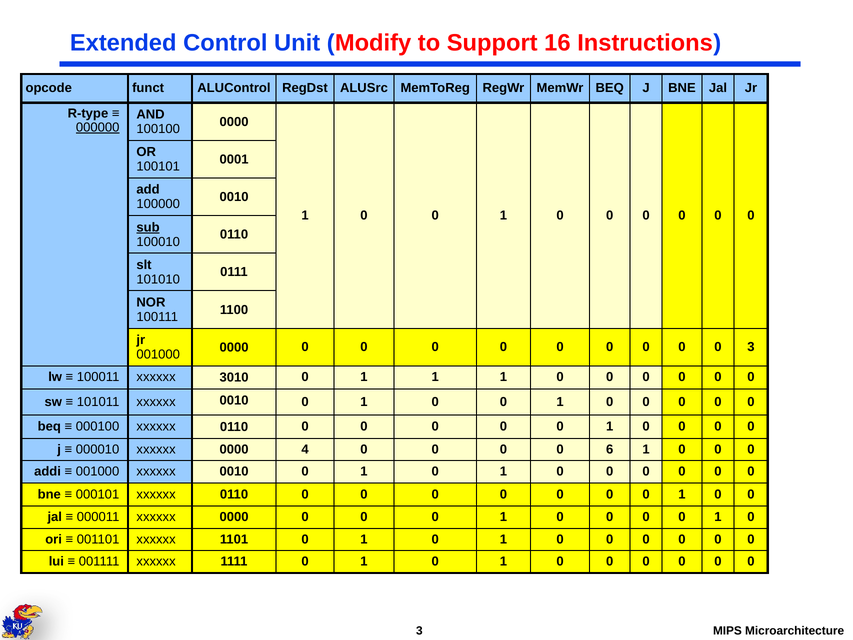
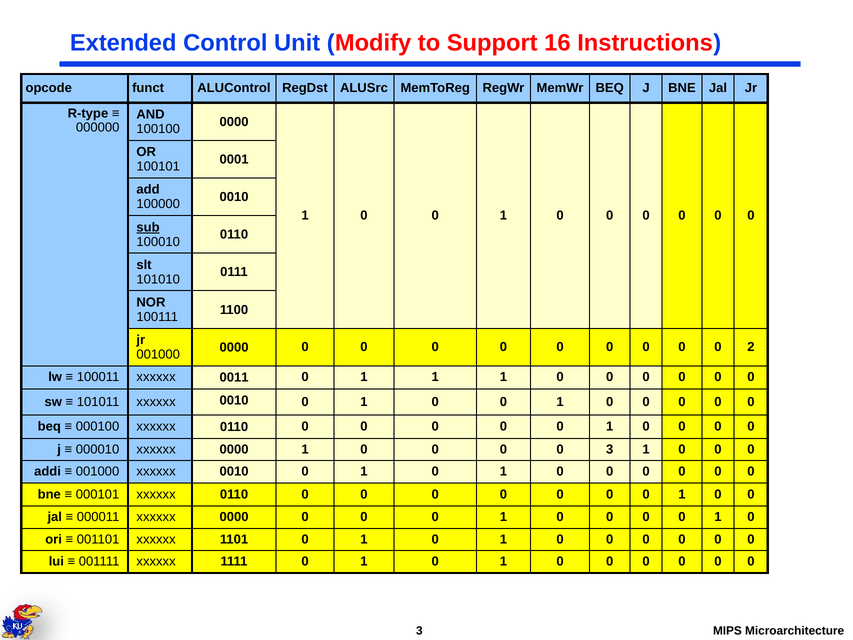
000000 underline: present -> none
0 3: 3 -> 2
3010: 3010 -> 0011
xxxxxx 0000 4: 4 -> 1
0 6: 6 -> 3
